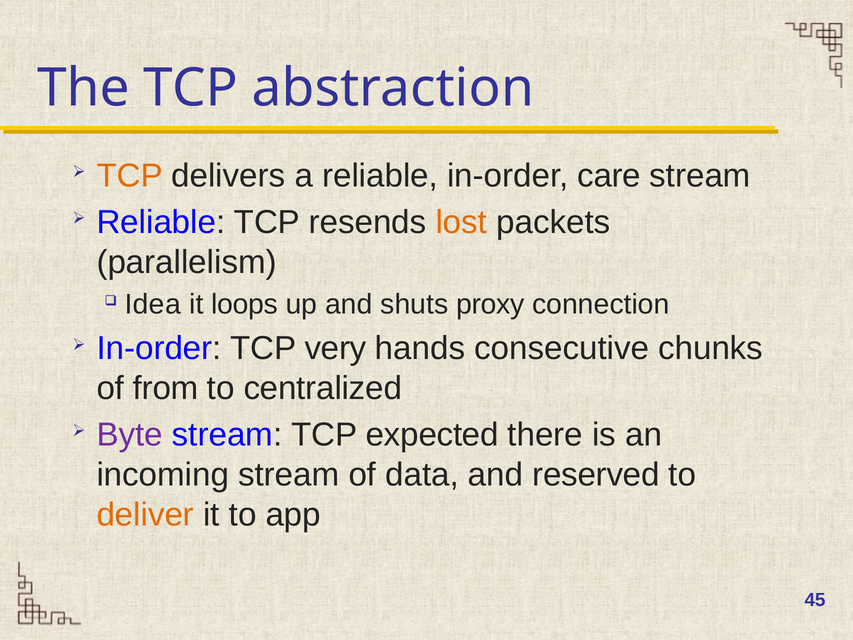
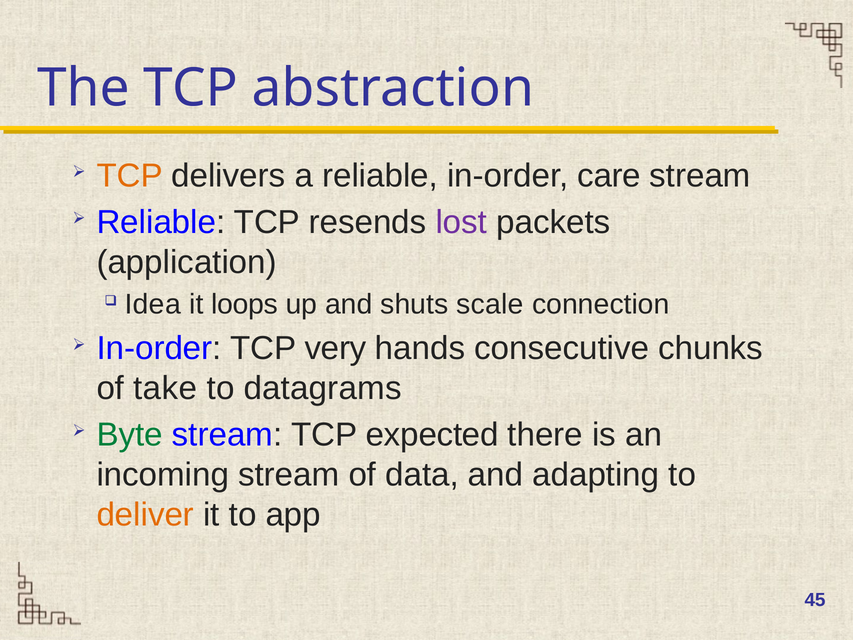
lost colour: orange -> purple
parallelism: parallelism -> application
proxy: proxy -> scale
from: from -> take
centralized: centralized -> datagrams
Byte colour: purple -> green
reserved: reserved -> adapting
